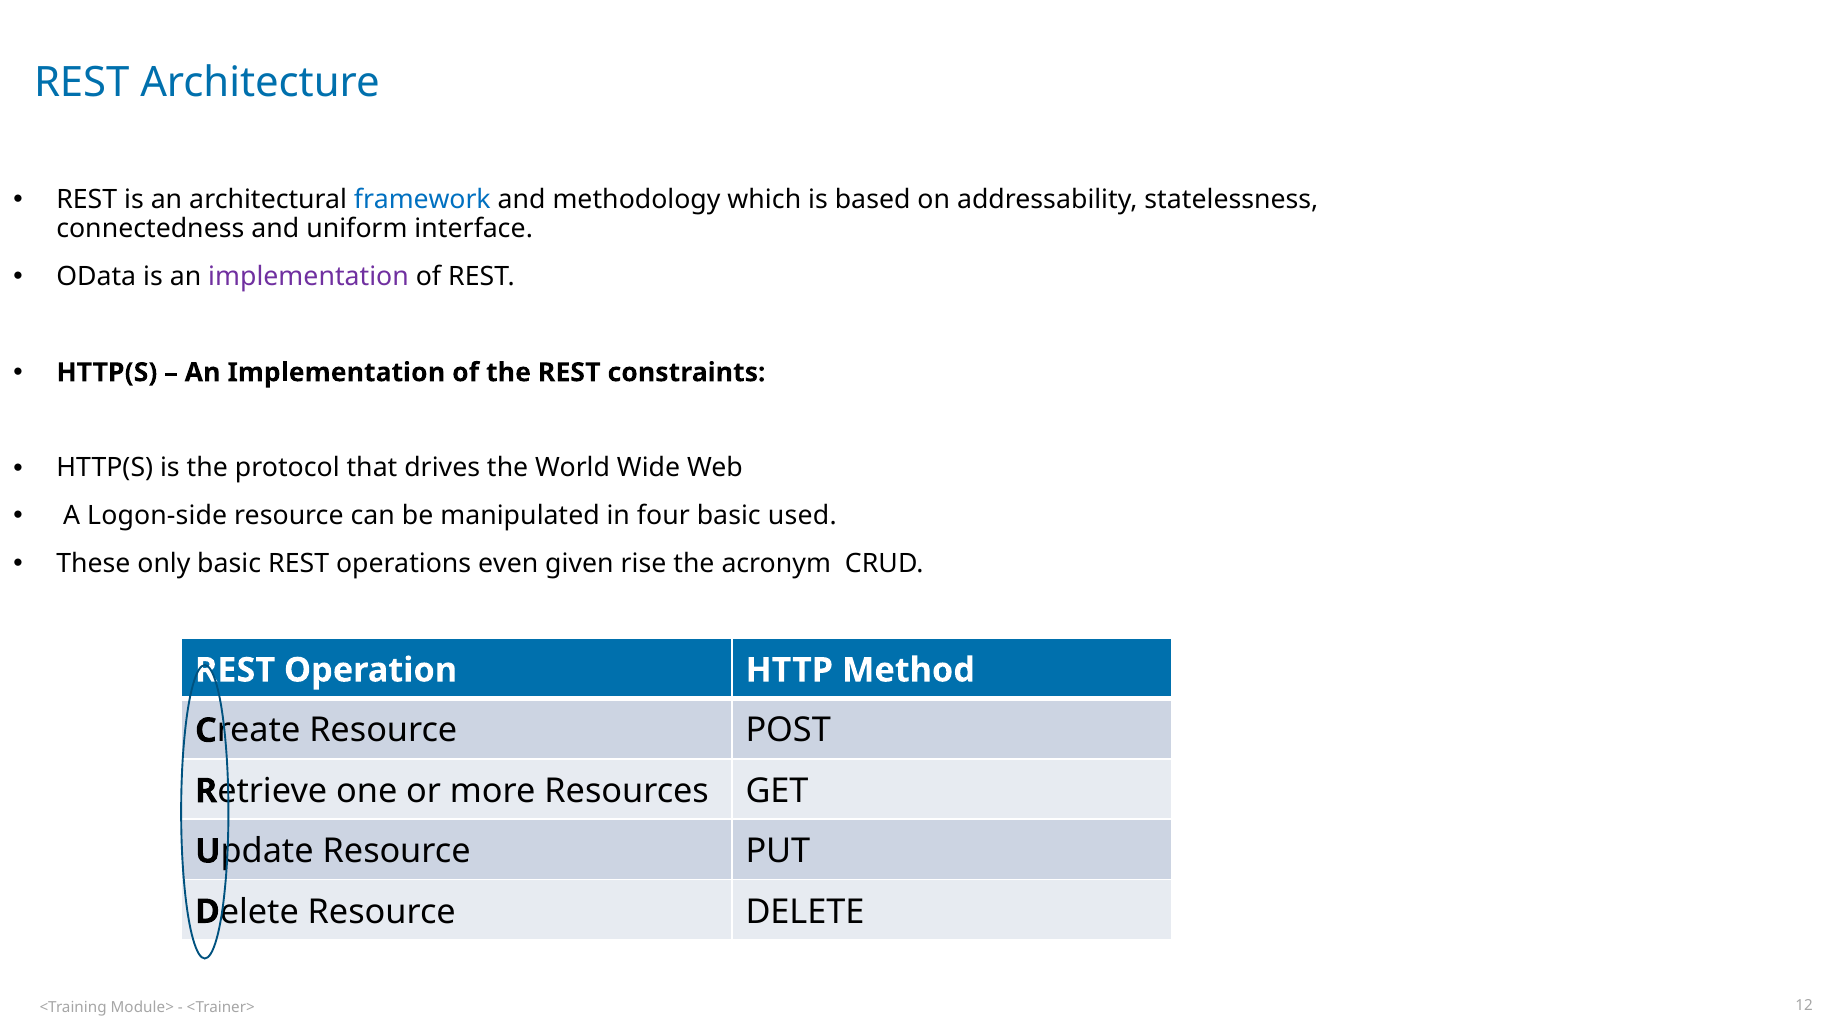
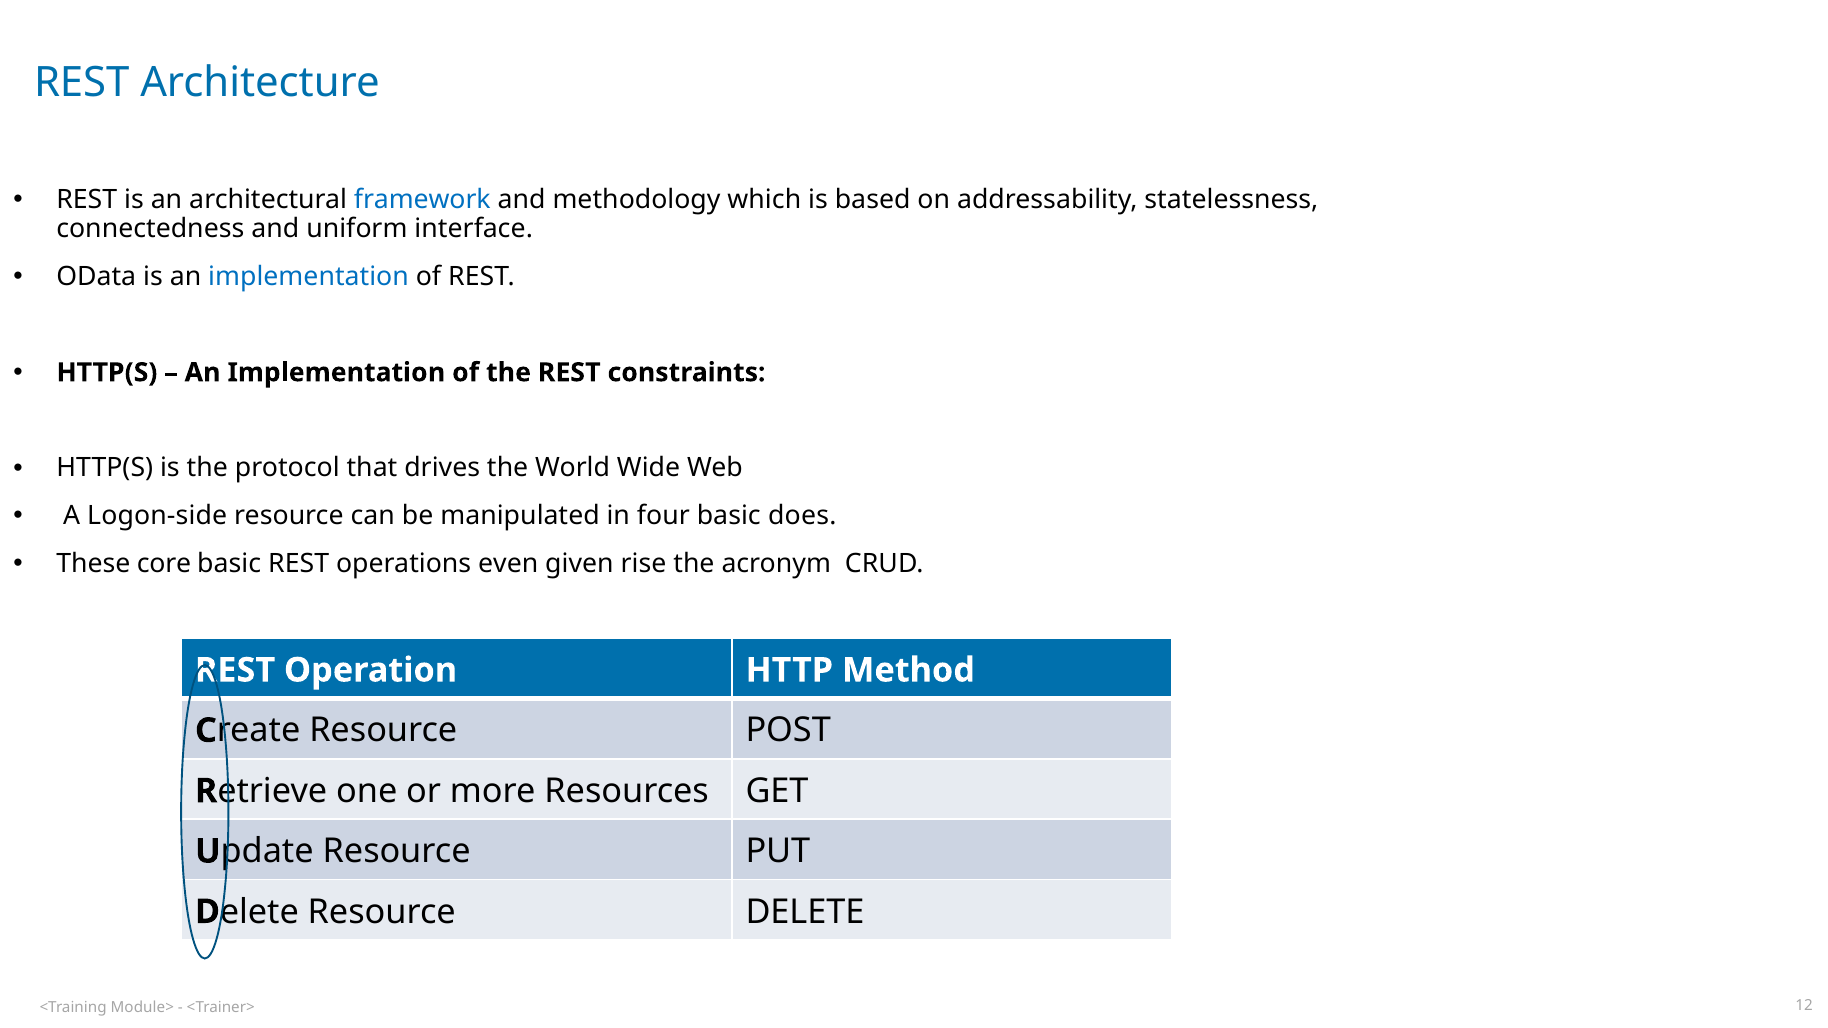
implementation at (309, 277) colour: purple -> blue
used: used -> does
only: only -> core
